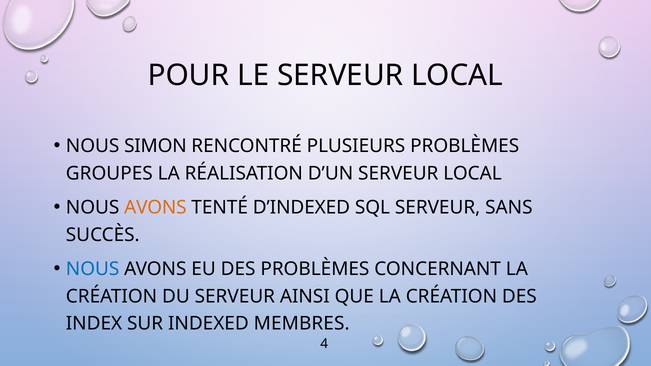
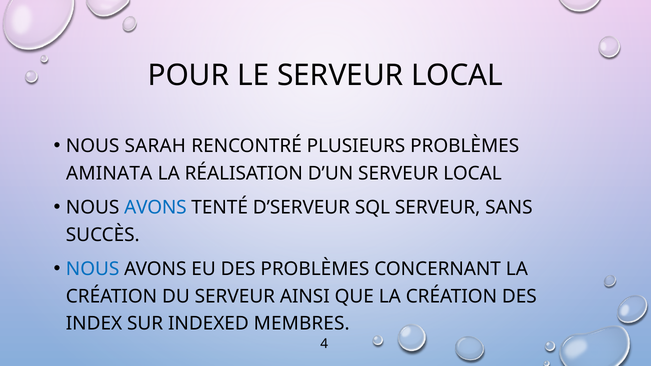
SIMON: SIMON -> SARAH
GROUPES: GROUPES -> AMINATA
AVONS at (155, 208) colour: orange -> blue
D’INDEXED: D’INDEXED -> D’SERVEUR
